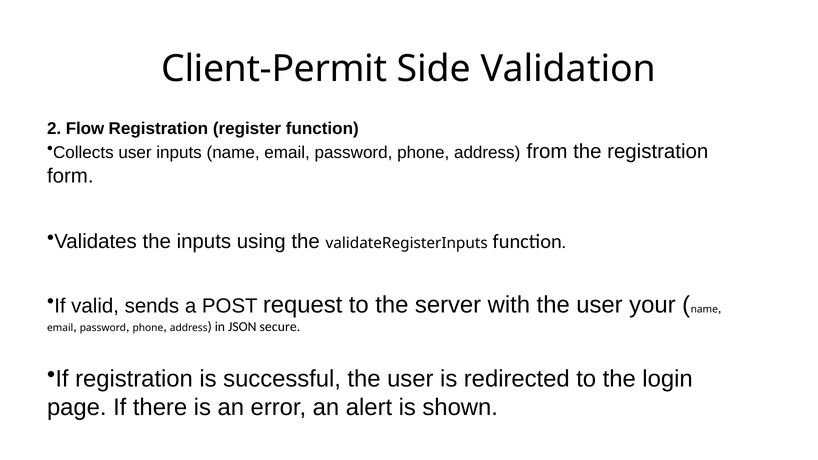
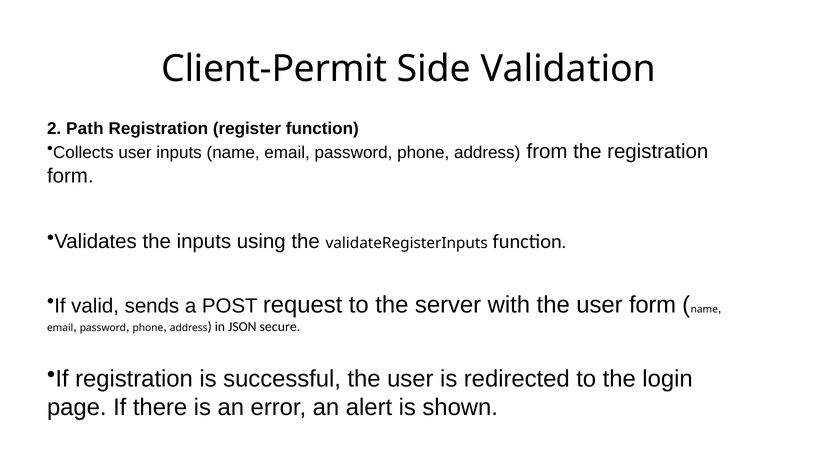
Flow: Flow -> Path
user your: your -> form
